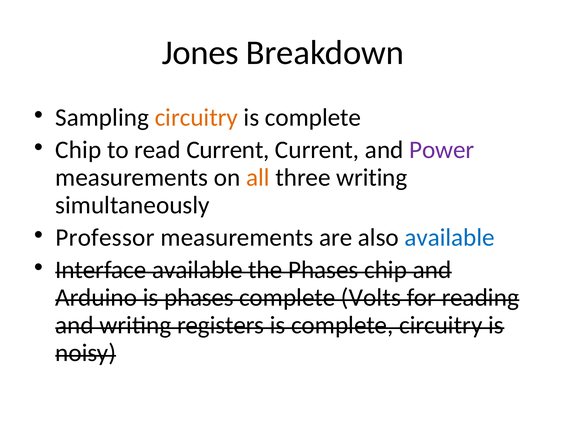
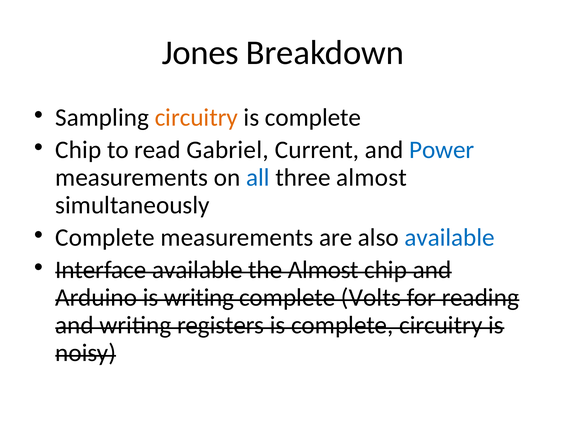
read Current: Current -> Gabriel
Power colour: purple -> blue
all colour: orange -> blue
three writing: writing -> almost
Professor at (105, 238): Professor -> Complete
the Phases: Phases -> Almost
is phases: phases -> writing
